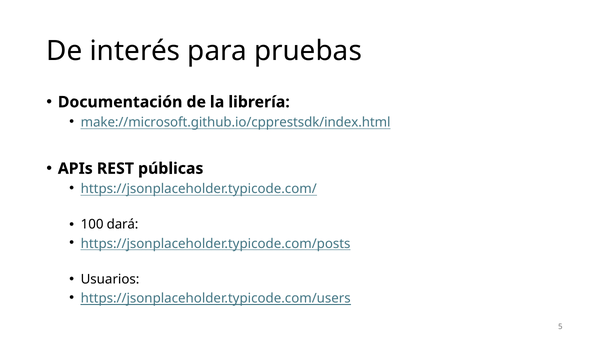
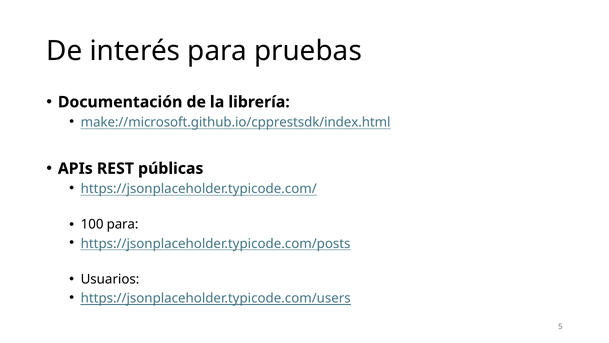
100 dará: dará -> para
